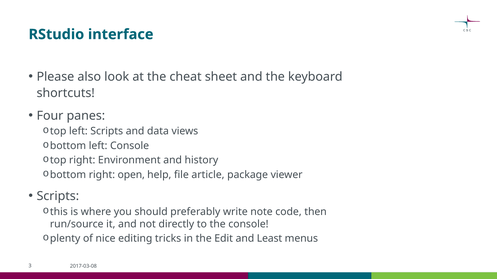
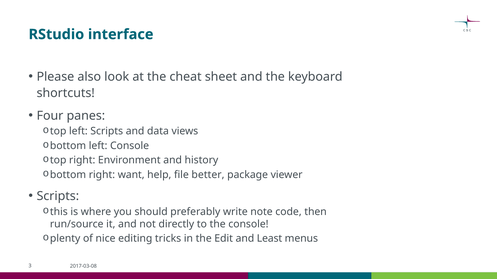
open: open -> want
article: article -> better
